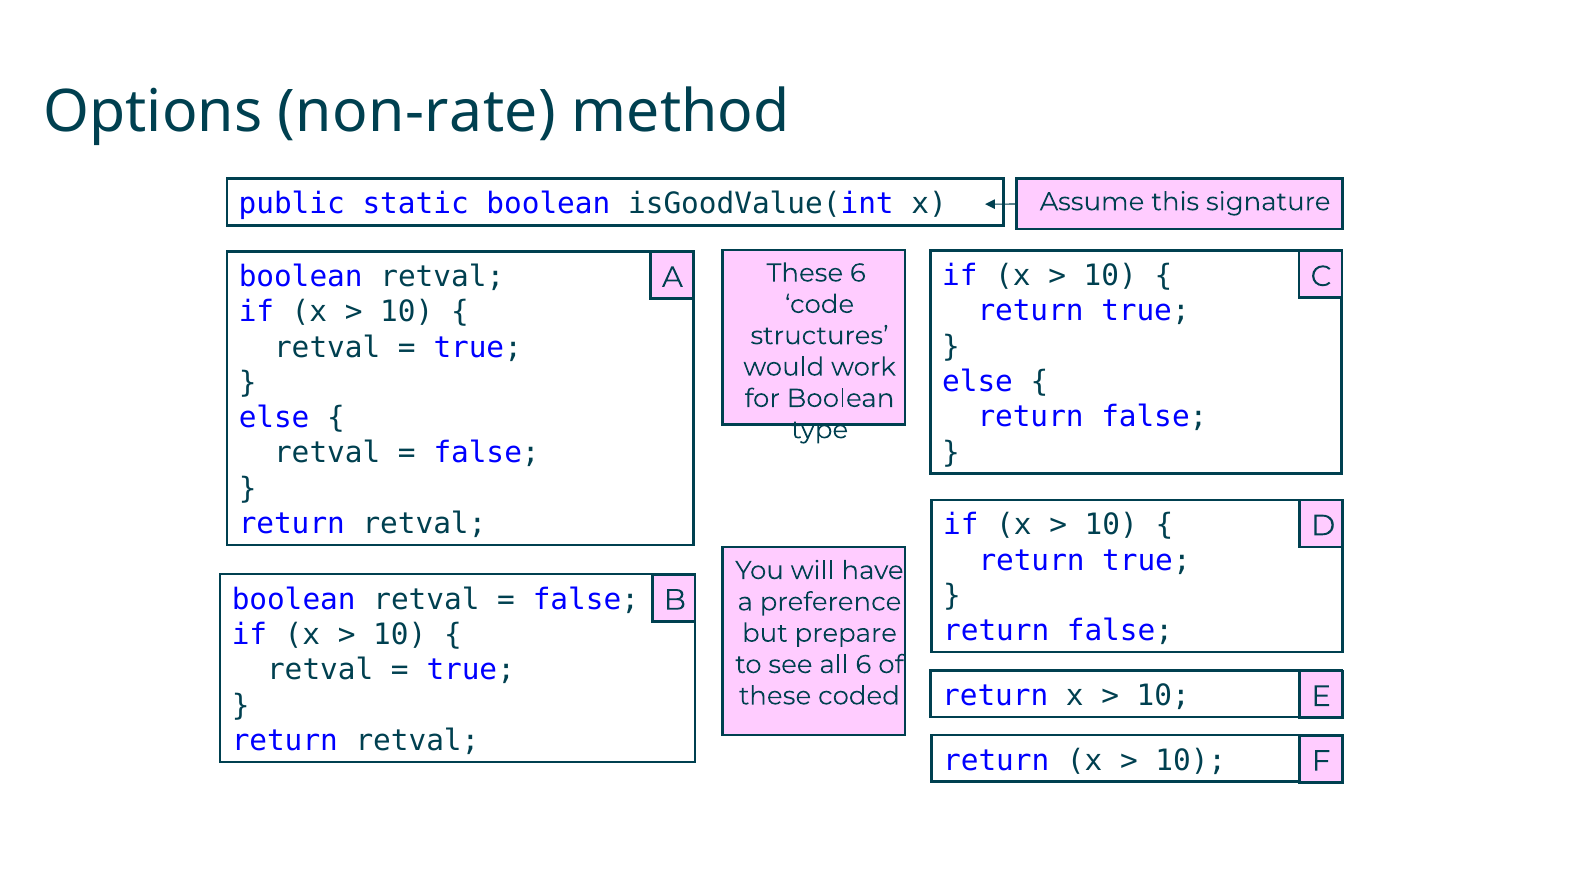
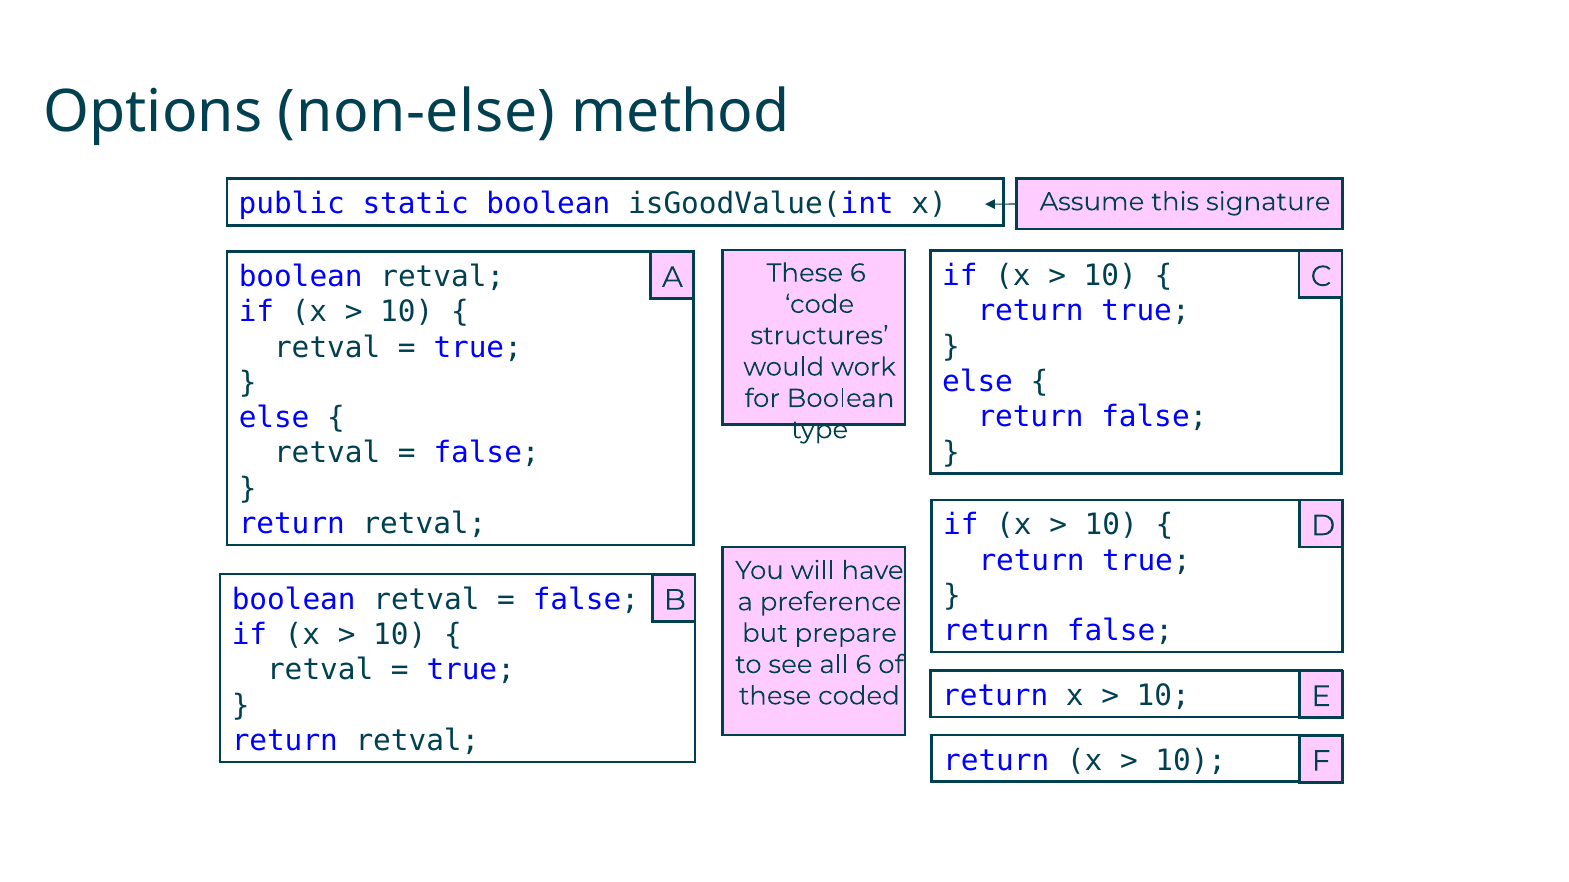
non-rate: non-rate -> non-else
